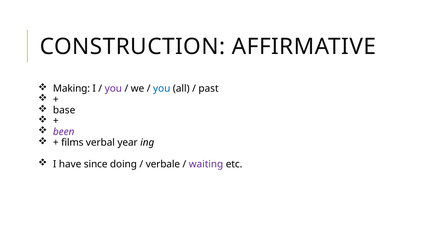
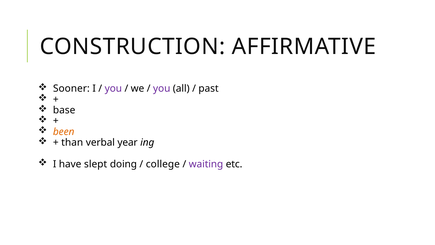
Making: Making -> Sooner
you at (162, 89) colour: blue -> purple
been colour: purple -> orange
films: films -> than
since: since -> slept
verbale: verbale -> college
